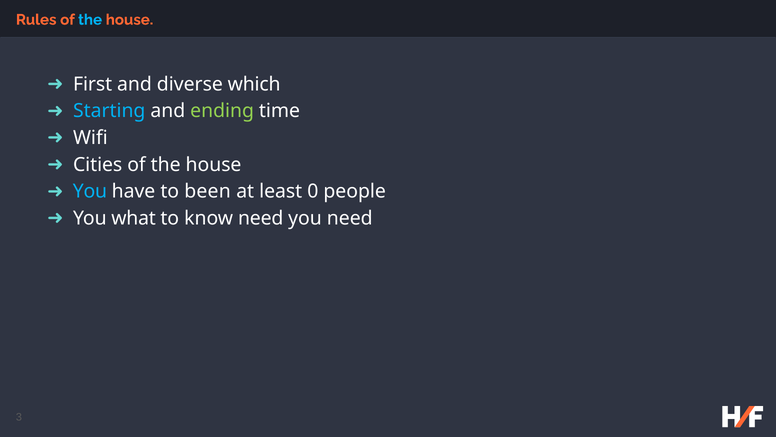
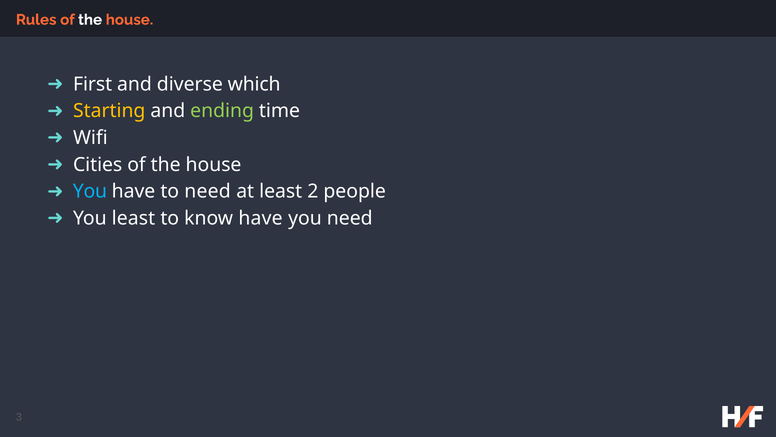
the at (90, 20) colour: light blue -> white
Starting colour: light blue -> yellow
to been: been -> need
0: 0 -> 2
You what: what -> least
know need: need -> have
